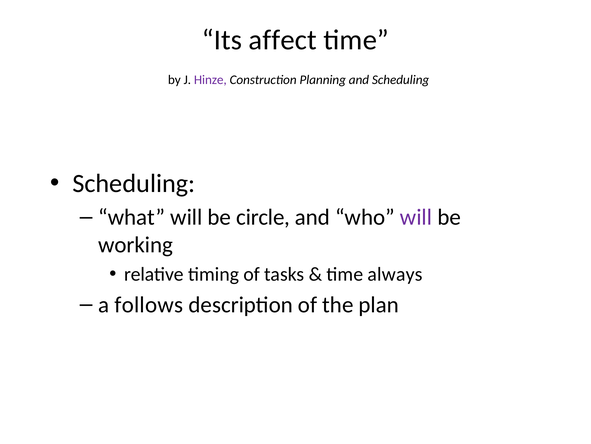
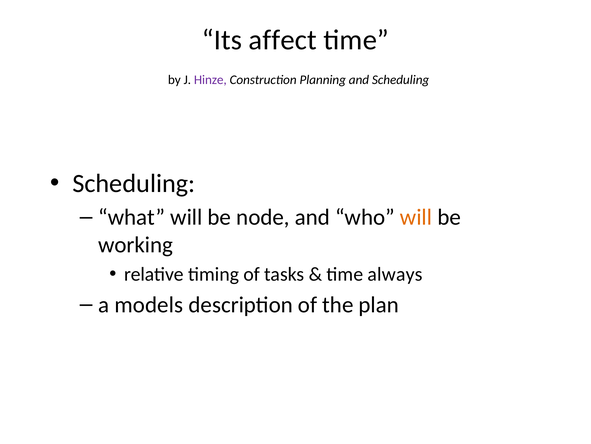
circle: circle -> node
will at (416, 217) colour: purple -> orange
follows: follows -> models
